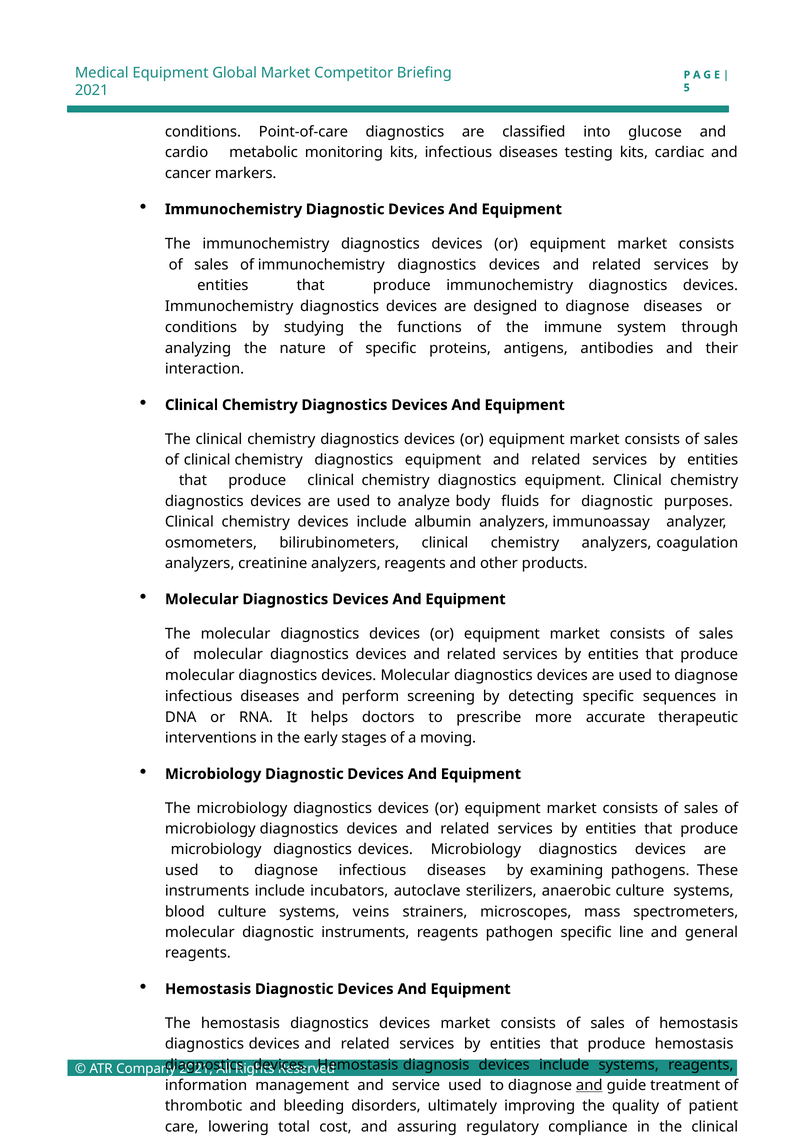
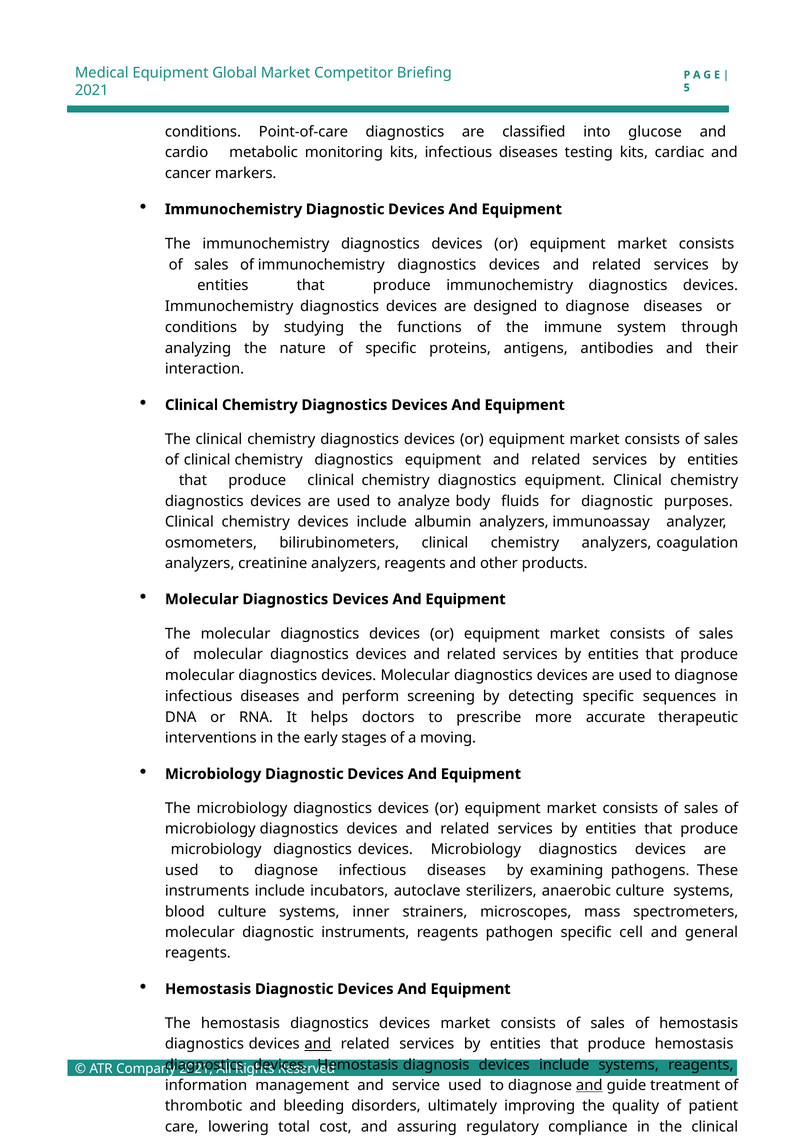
veins: veins -> inner
line: line -> cell
and at (318, 1044) underline: none -> present
